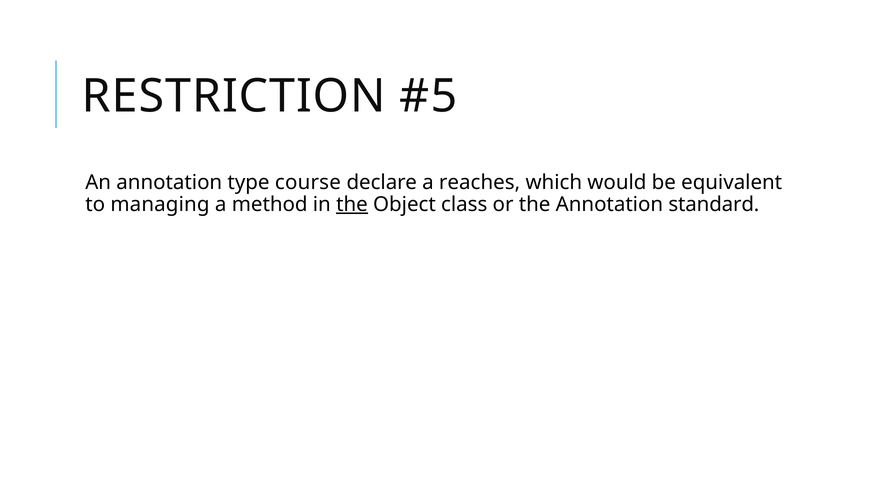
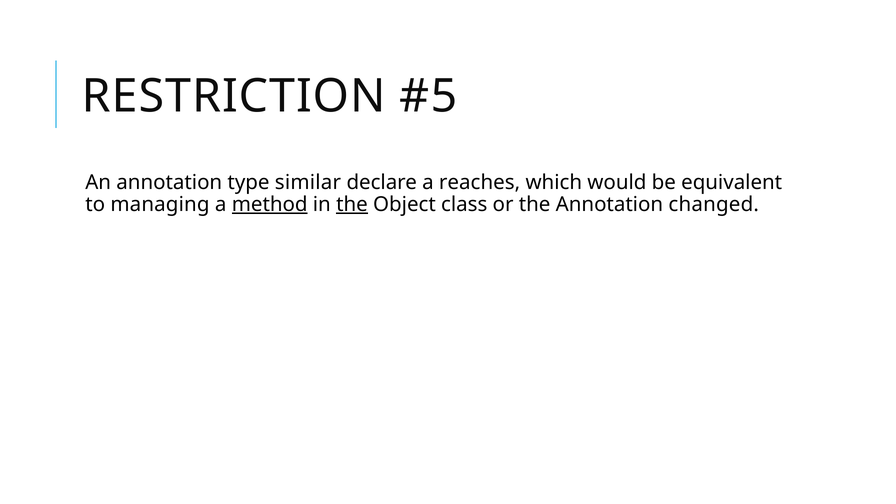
course: course -> similar
method underline: none -> present
standard: standard -> changed
